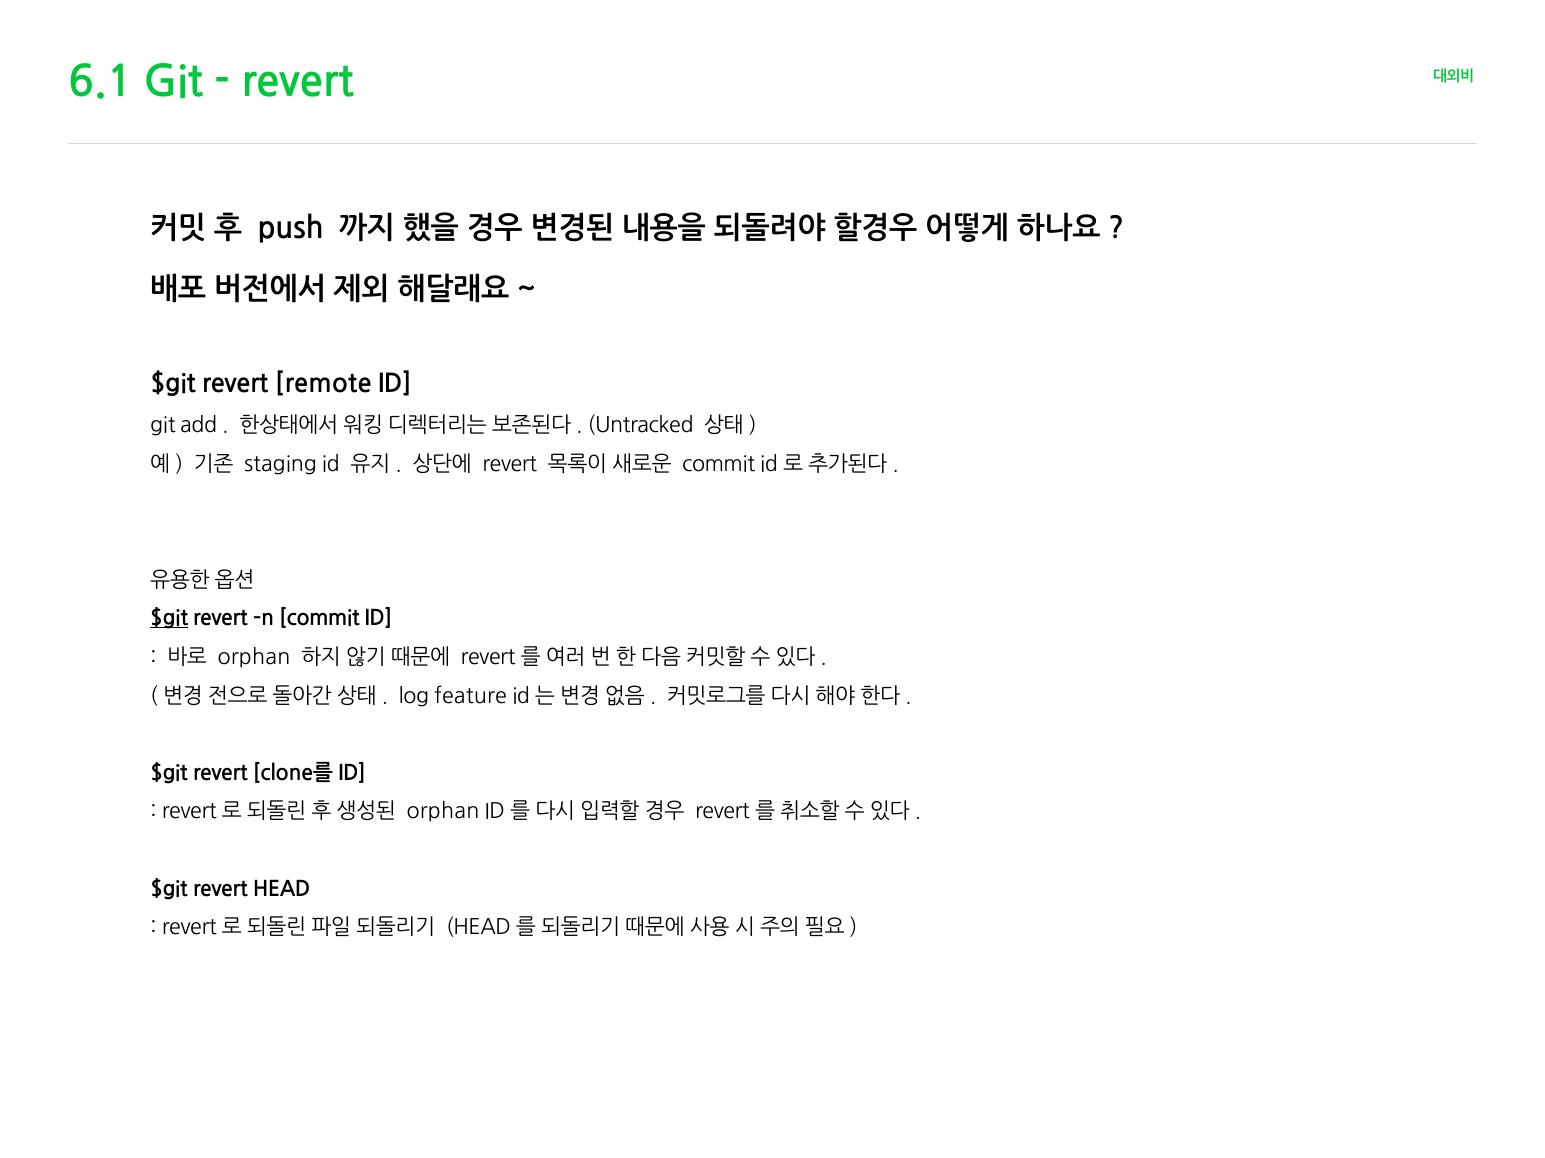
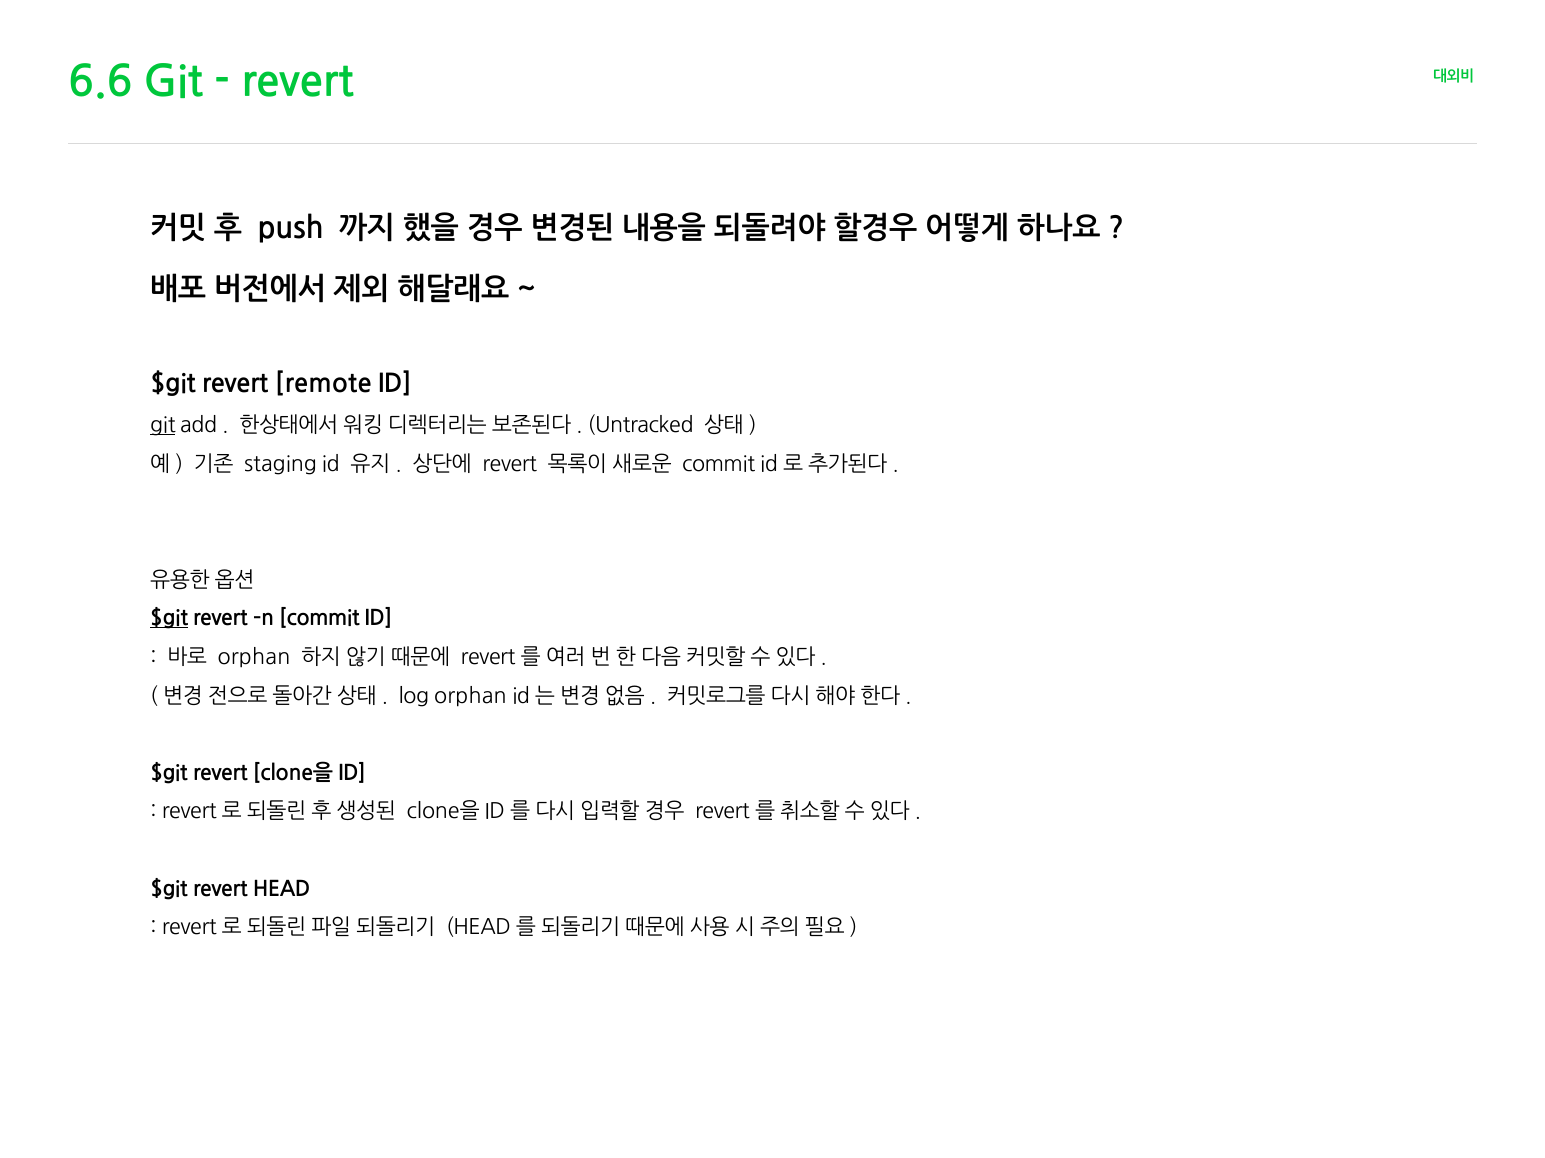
6.1: 6.1 -> 6.6
git at (163, 426) underline: none -> present
log feature: feature -> orphan
revert clone를: clone를 -> clone을
orphan at (443, 812): orphan -> clone을
